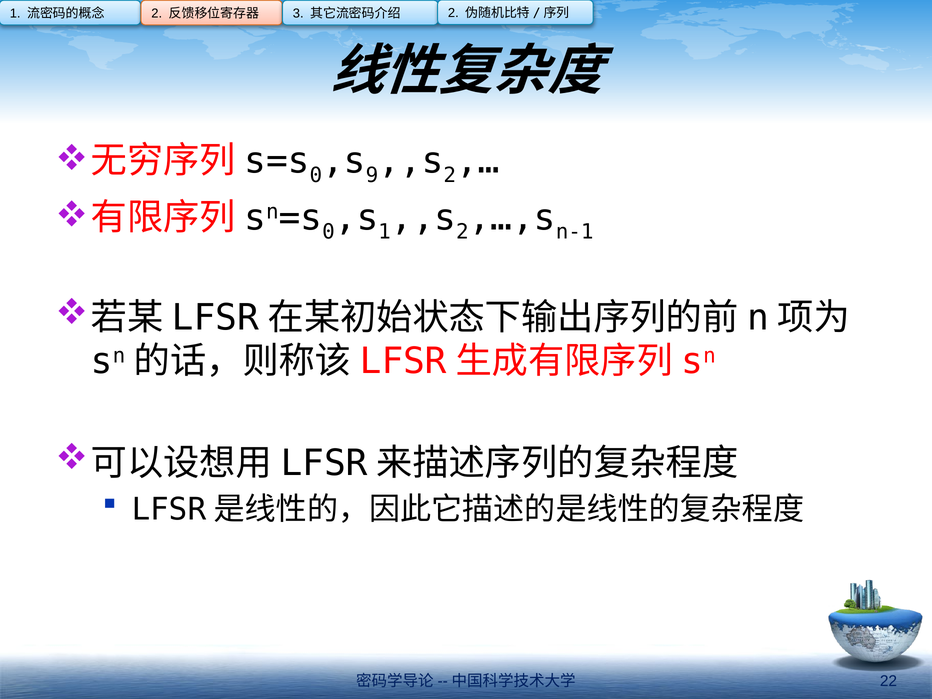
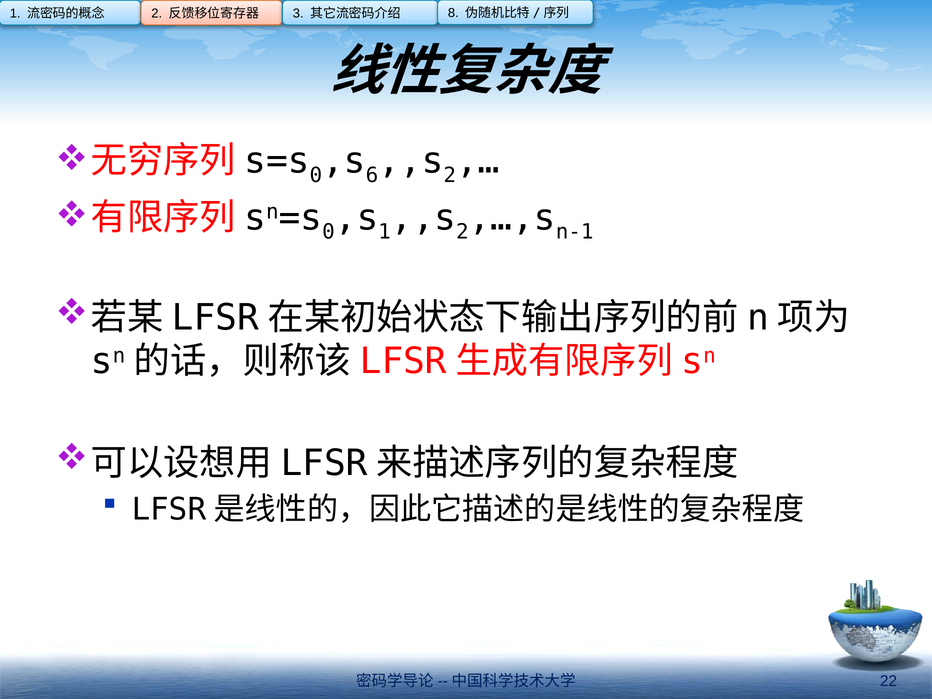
2 at (453, 13): 2 -> 8
9: 9 -> 6
